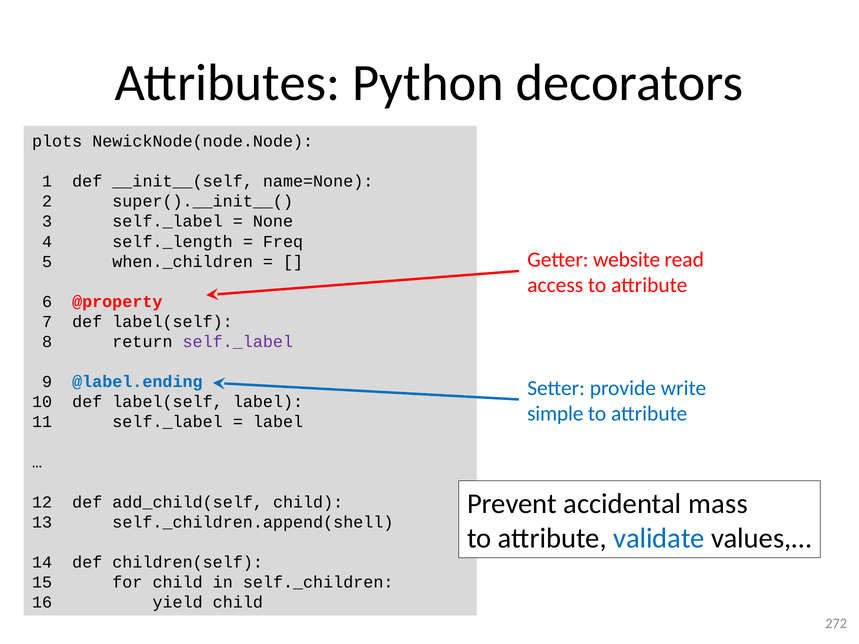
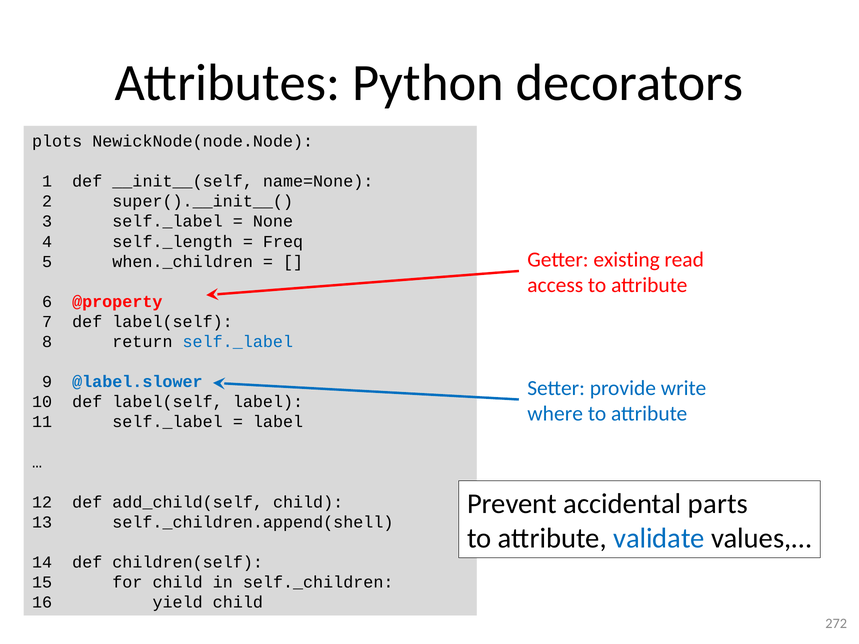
website: website -> existing
self._label at (238, 342) colour: purple -> blue
@label.ending: @label.ending -> @label.slower
simple: simple -> where
mass: mass -> parts
